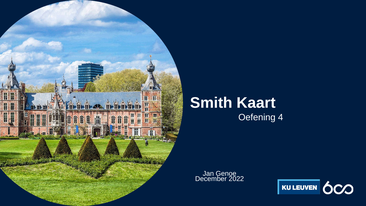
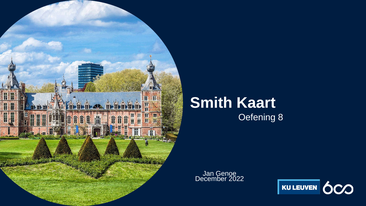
4: 4 -> 8
